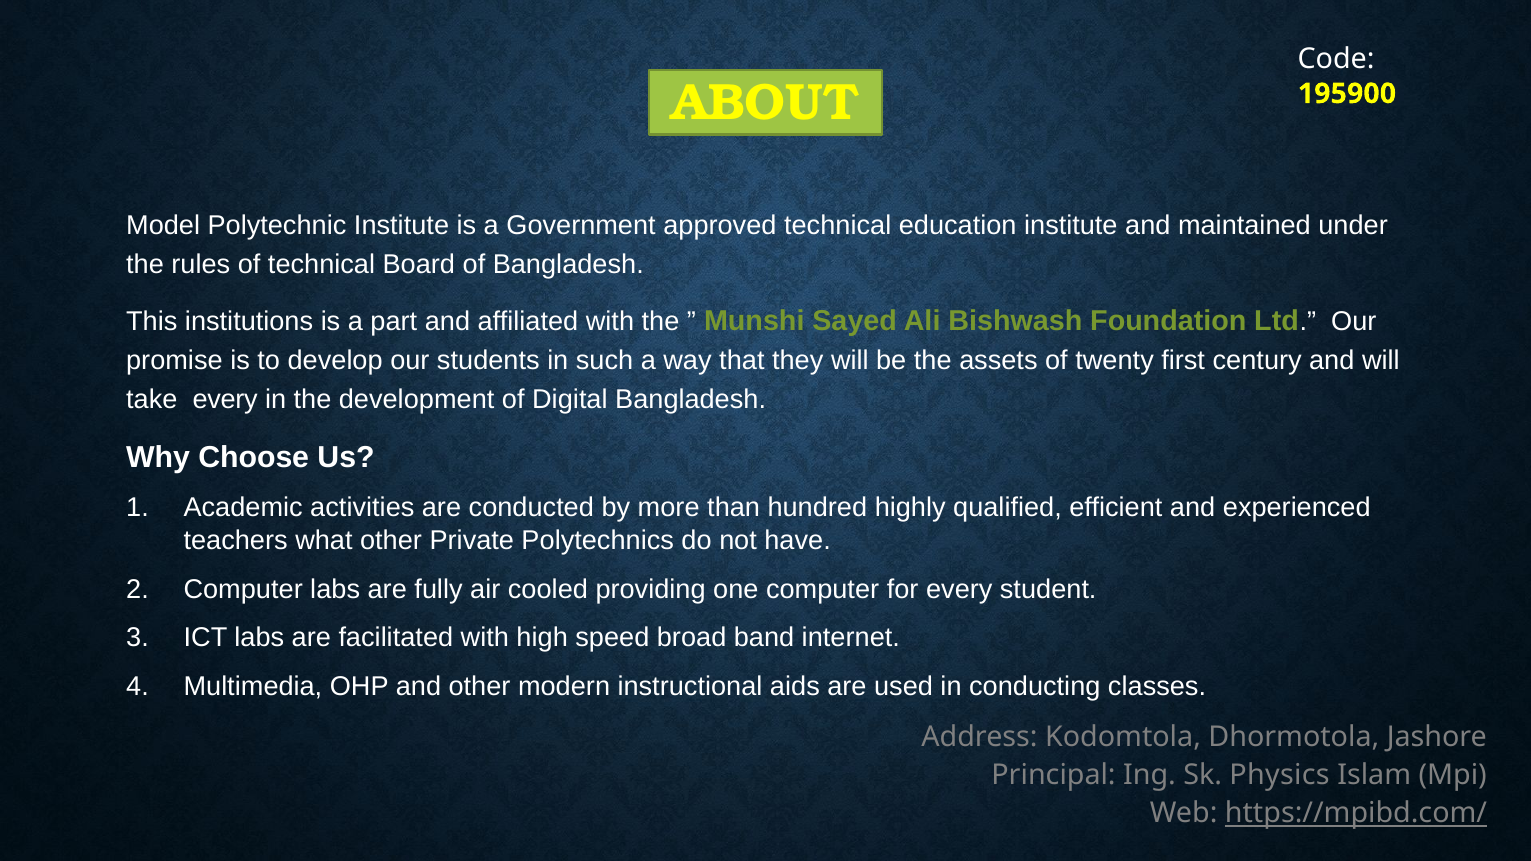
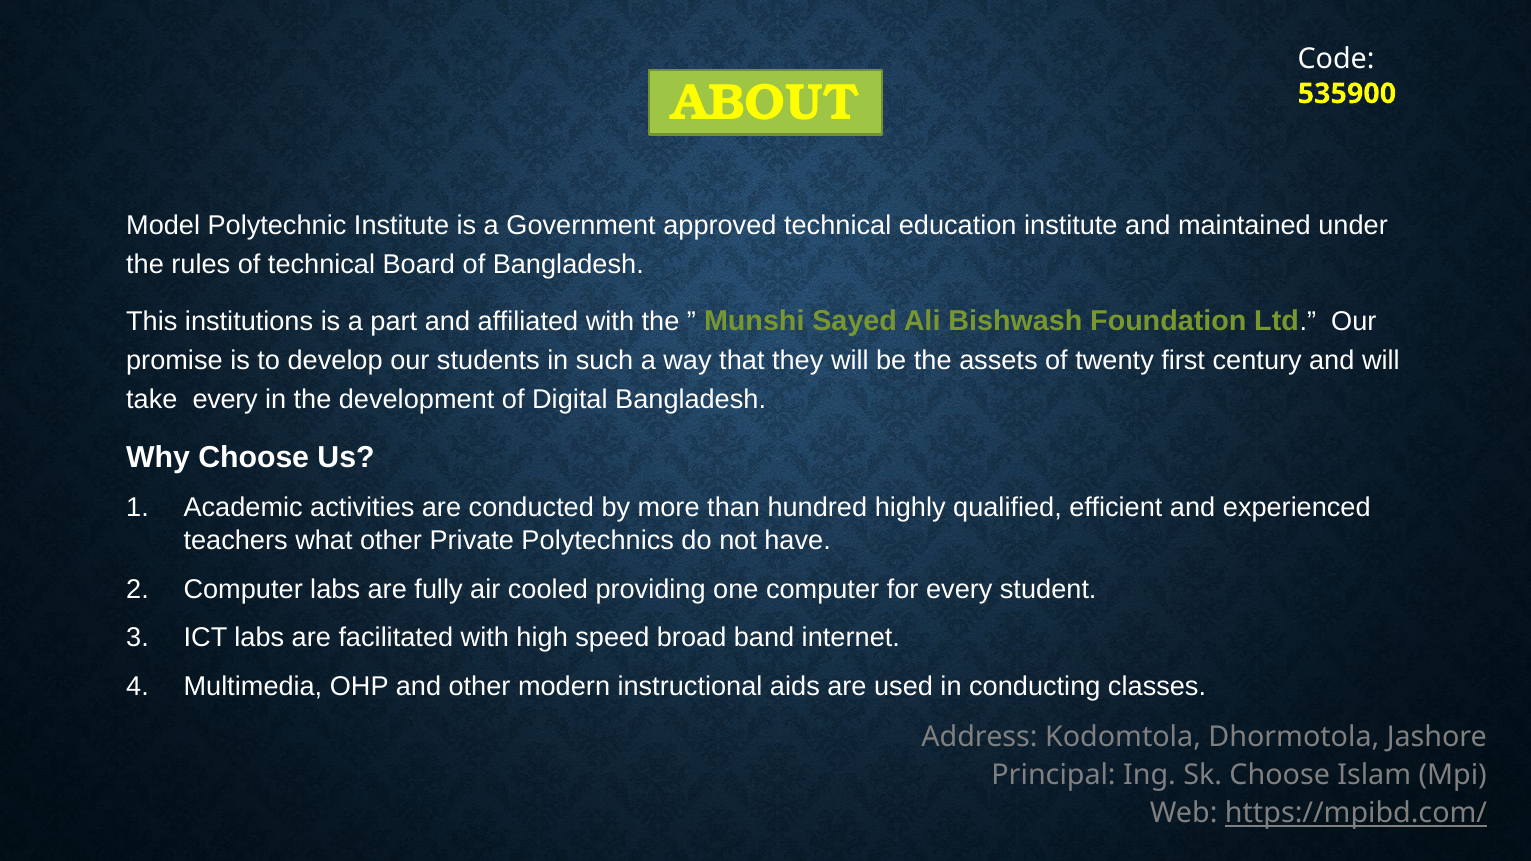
195900: 195900 -> 535900
Sk Physics: Physics -> Choose
